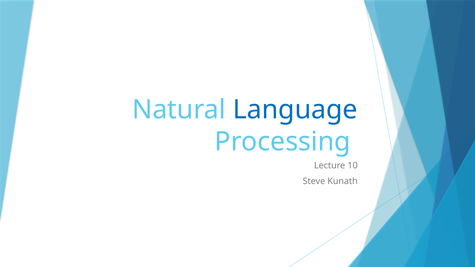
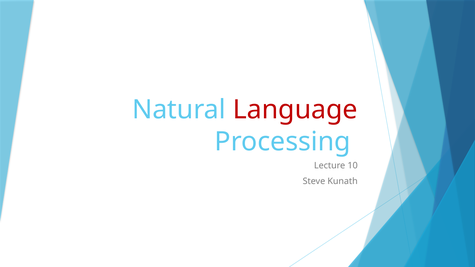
Language colour: blue -> red
